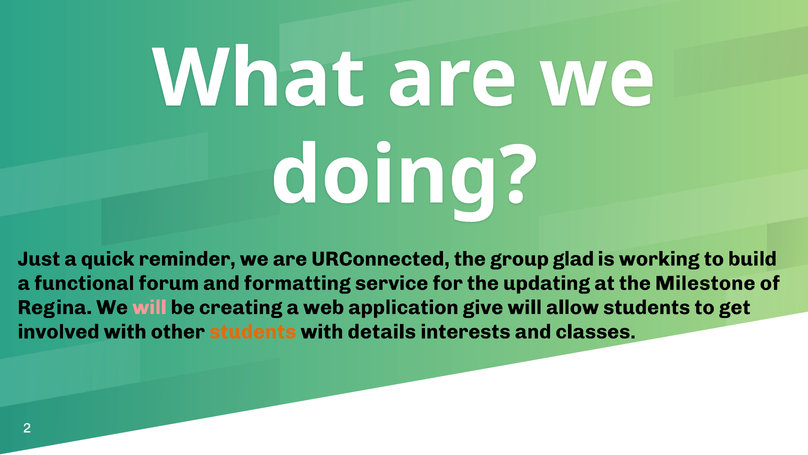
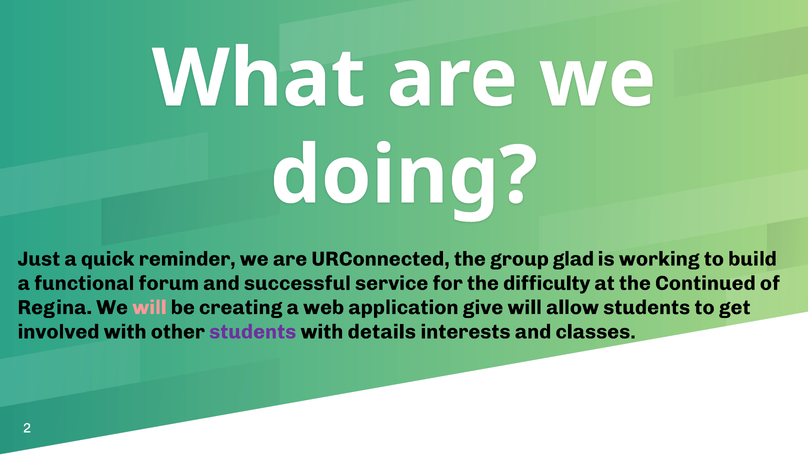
formatting: formatting -> successful
updating: updating -> difficulty
Milestone: Milestone -> Continued
students at (253, 331) colour: orange -> purple
